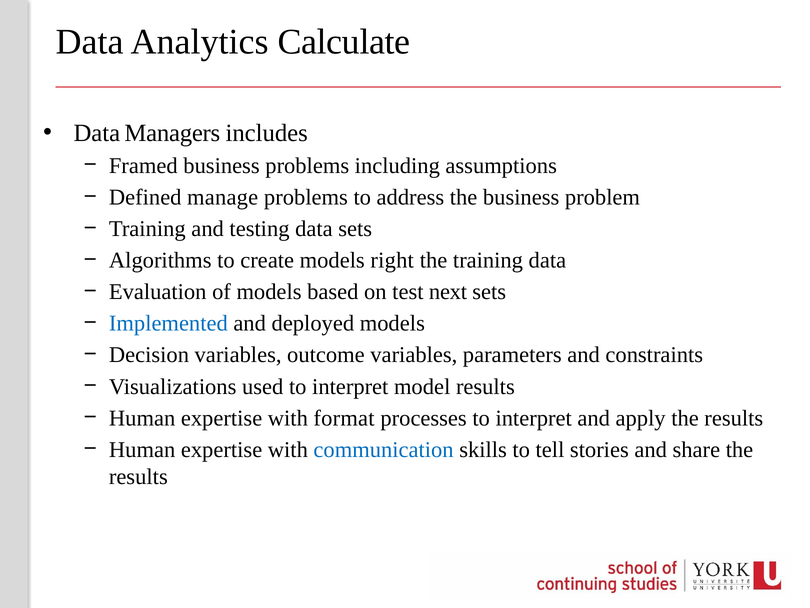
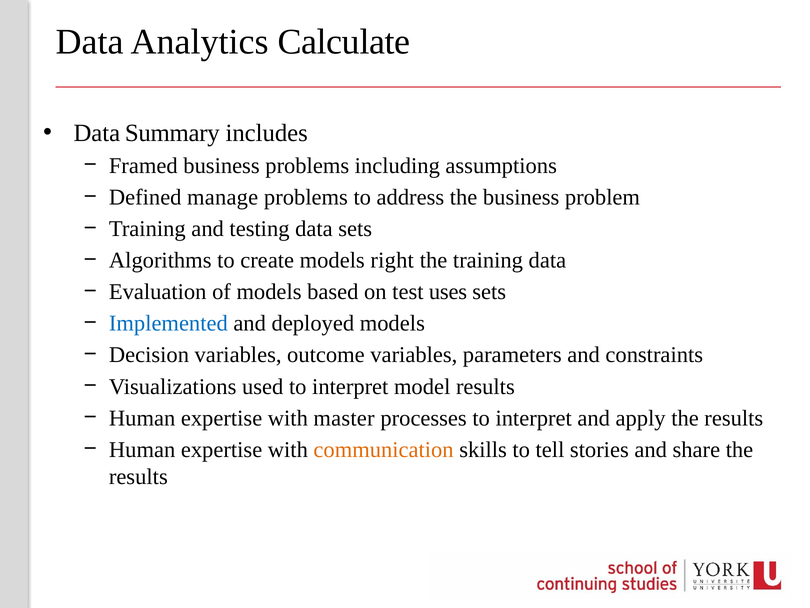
Managers: Managers -> Summary
next: next -> uses
format: format -> master
communication colour: blue -> orange
